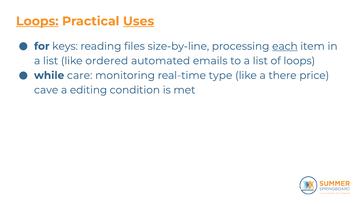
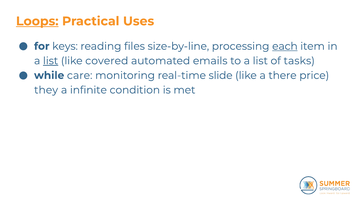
Uses underline: present -> none
list at (51, 61) underline: none -> present
ordered: ordered -> covered
of loops: loops -> tasks
type: type -> slide
cave: cave -> they
editing: editing -> infinite
